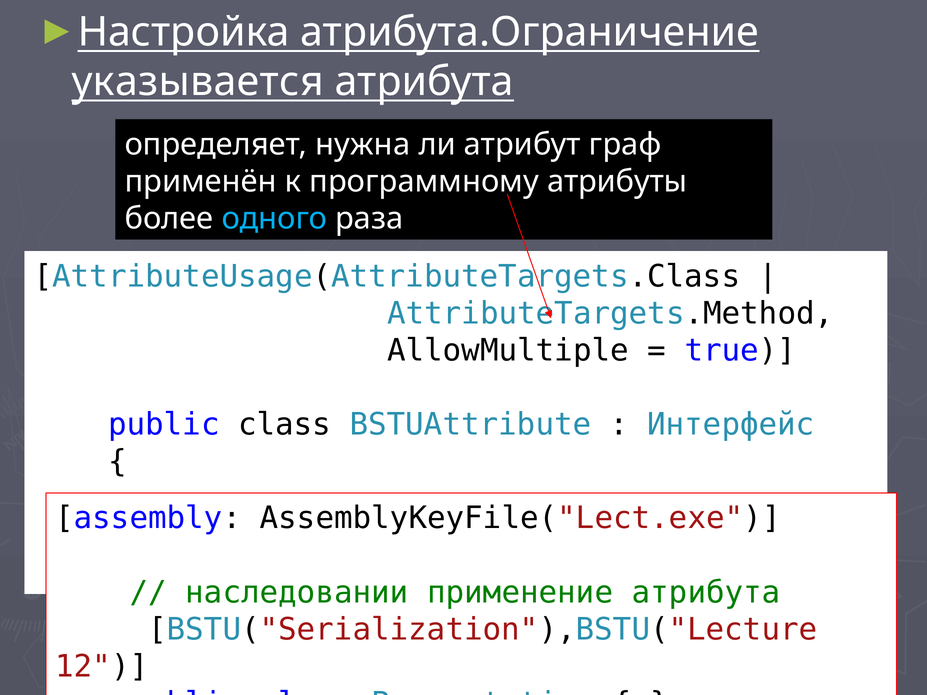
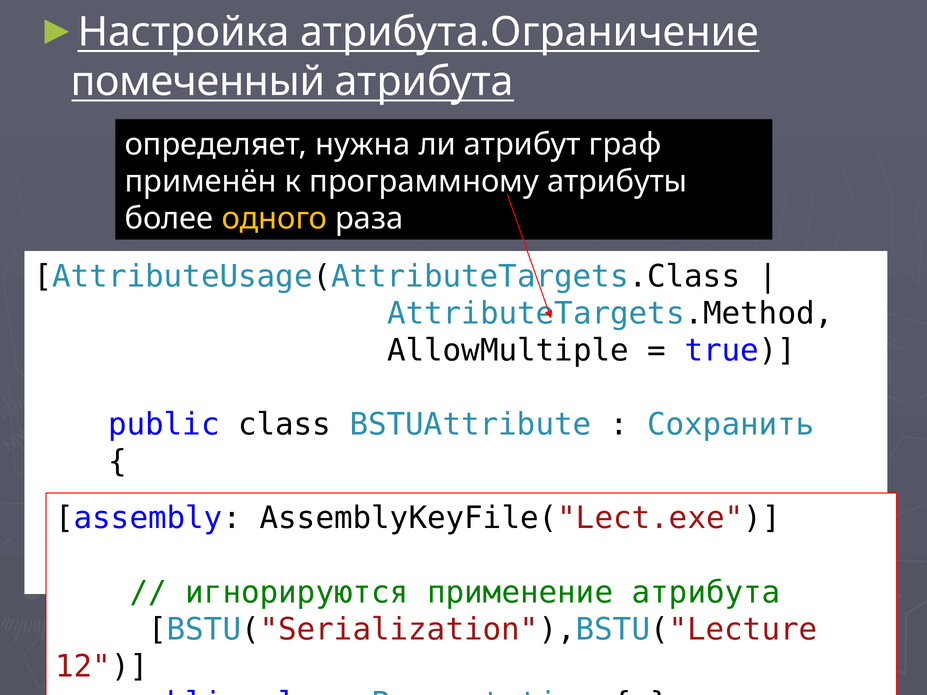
указывается: указывается -> помеченный
одного colour: light blue -> yellow
Интерфейс: Интерфейс -> Сохранить
наследовании: наследовании -> игнорируются
